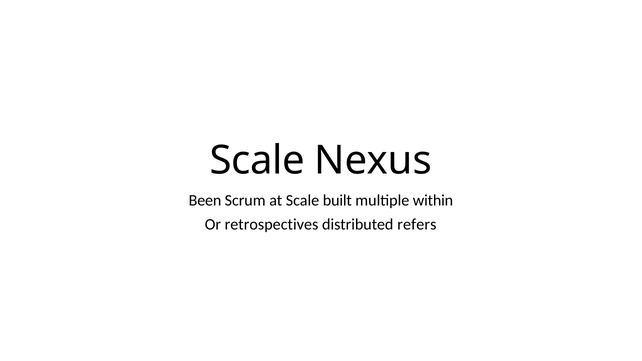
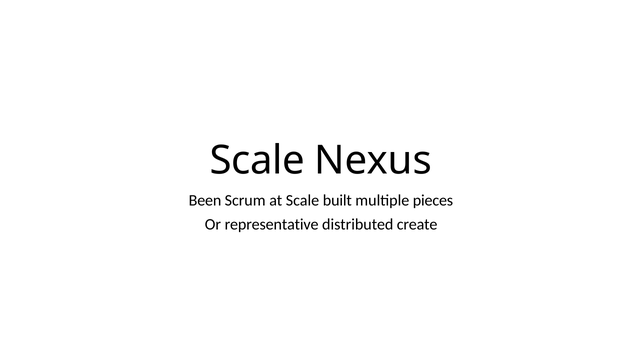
within: within -> pieces
retrospectives: retrospectives -> representative
refers: refers -> create
